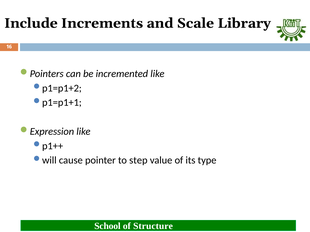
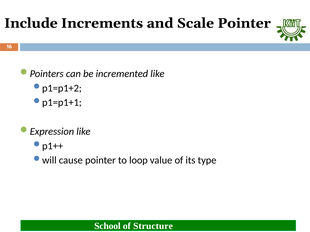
Scale Library: Library -> Pointer
step: step -> loop
